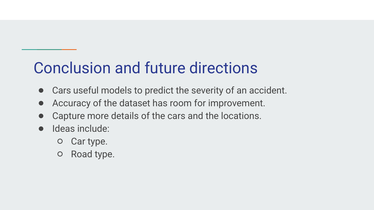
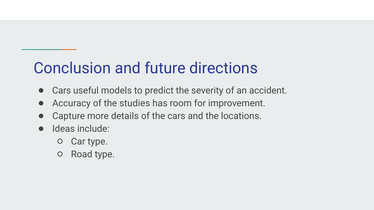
dataset: dataset -> studies
